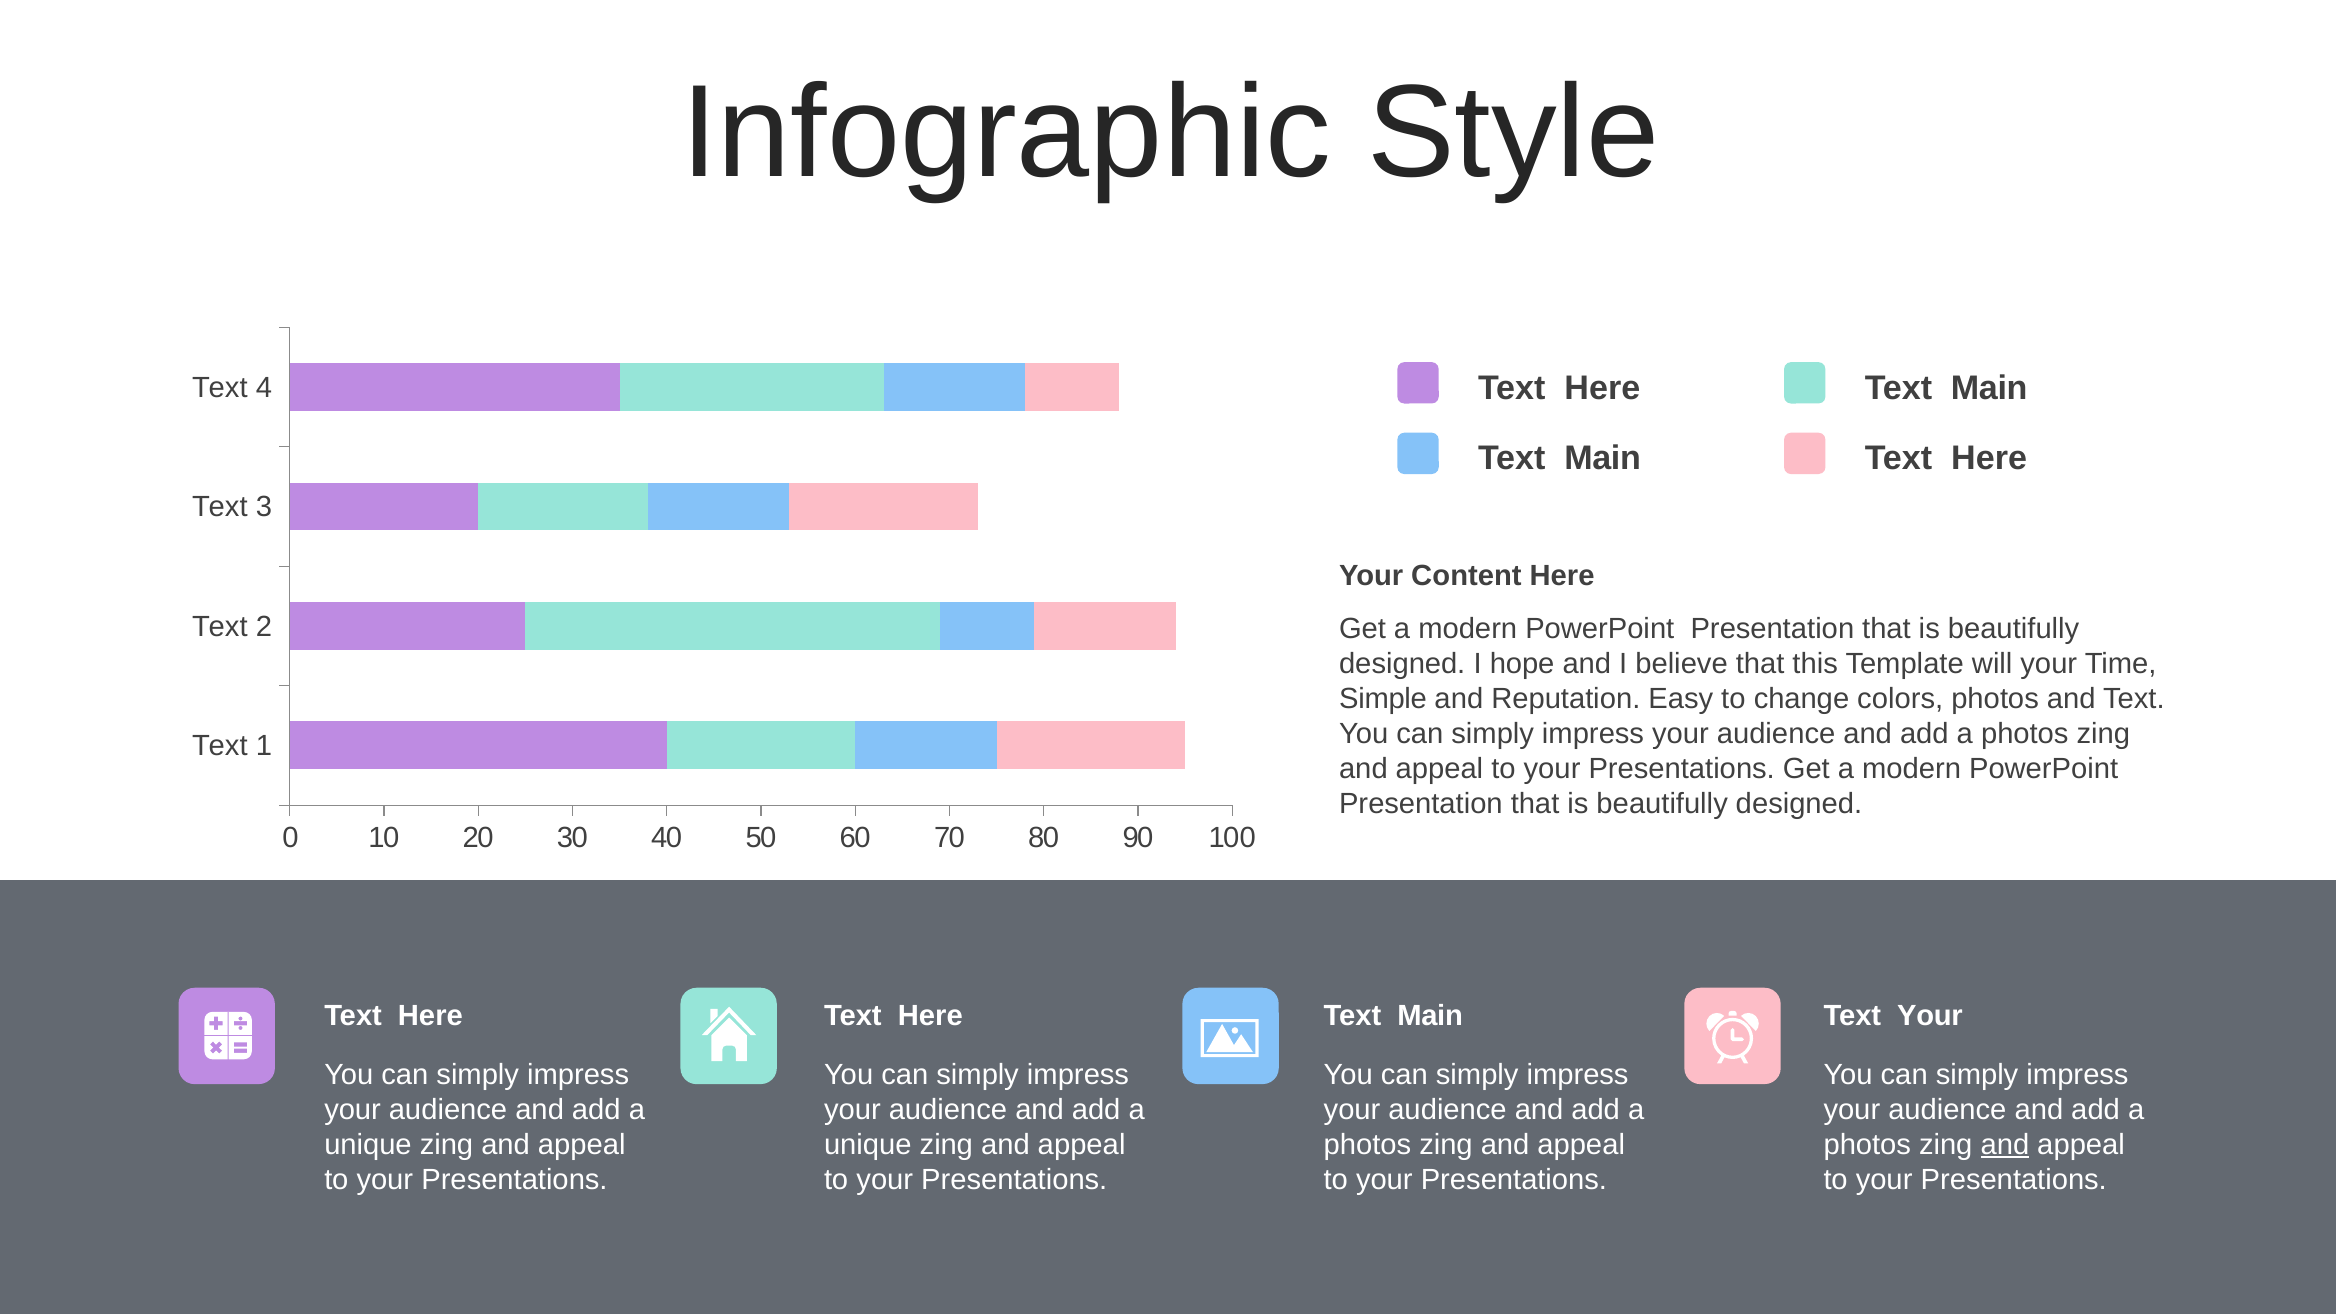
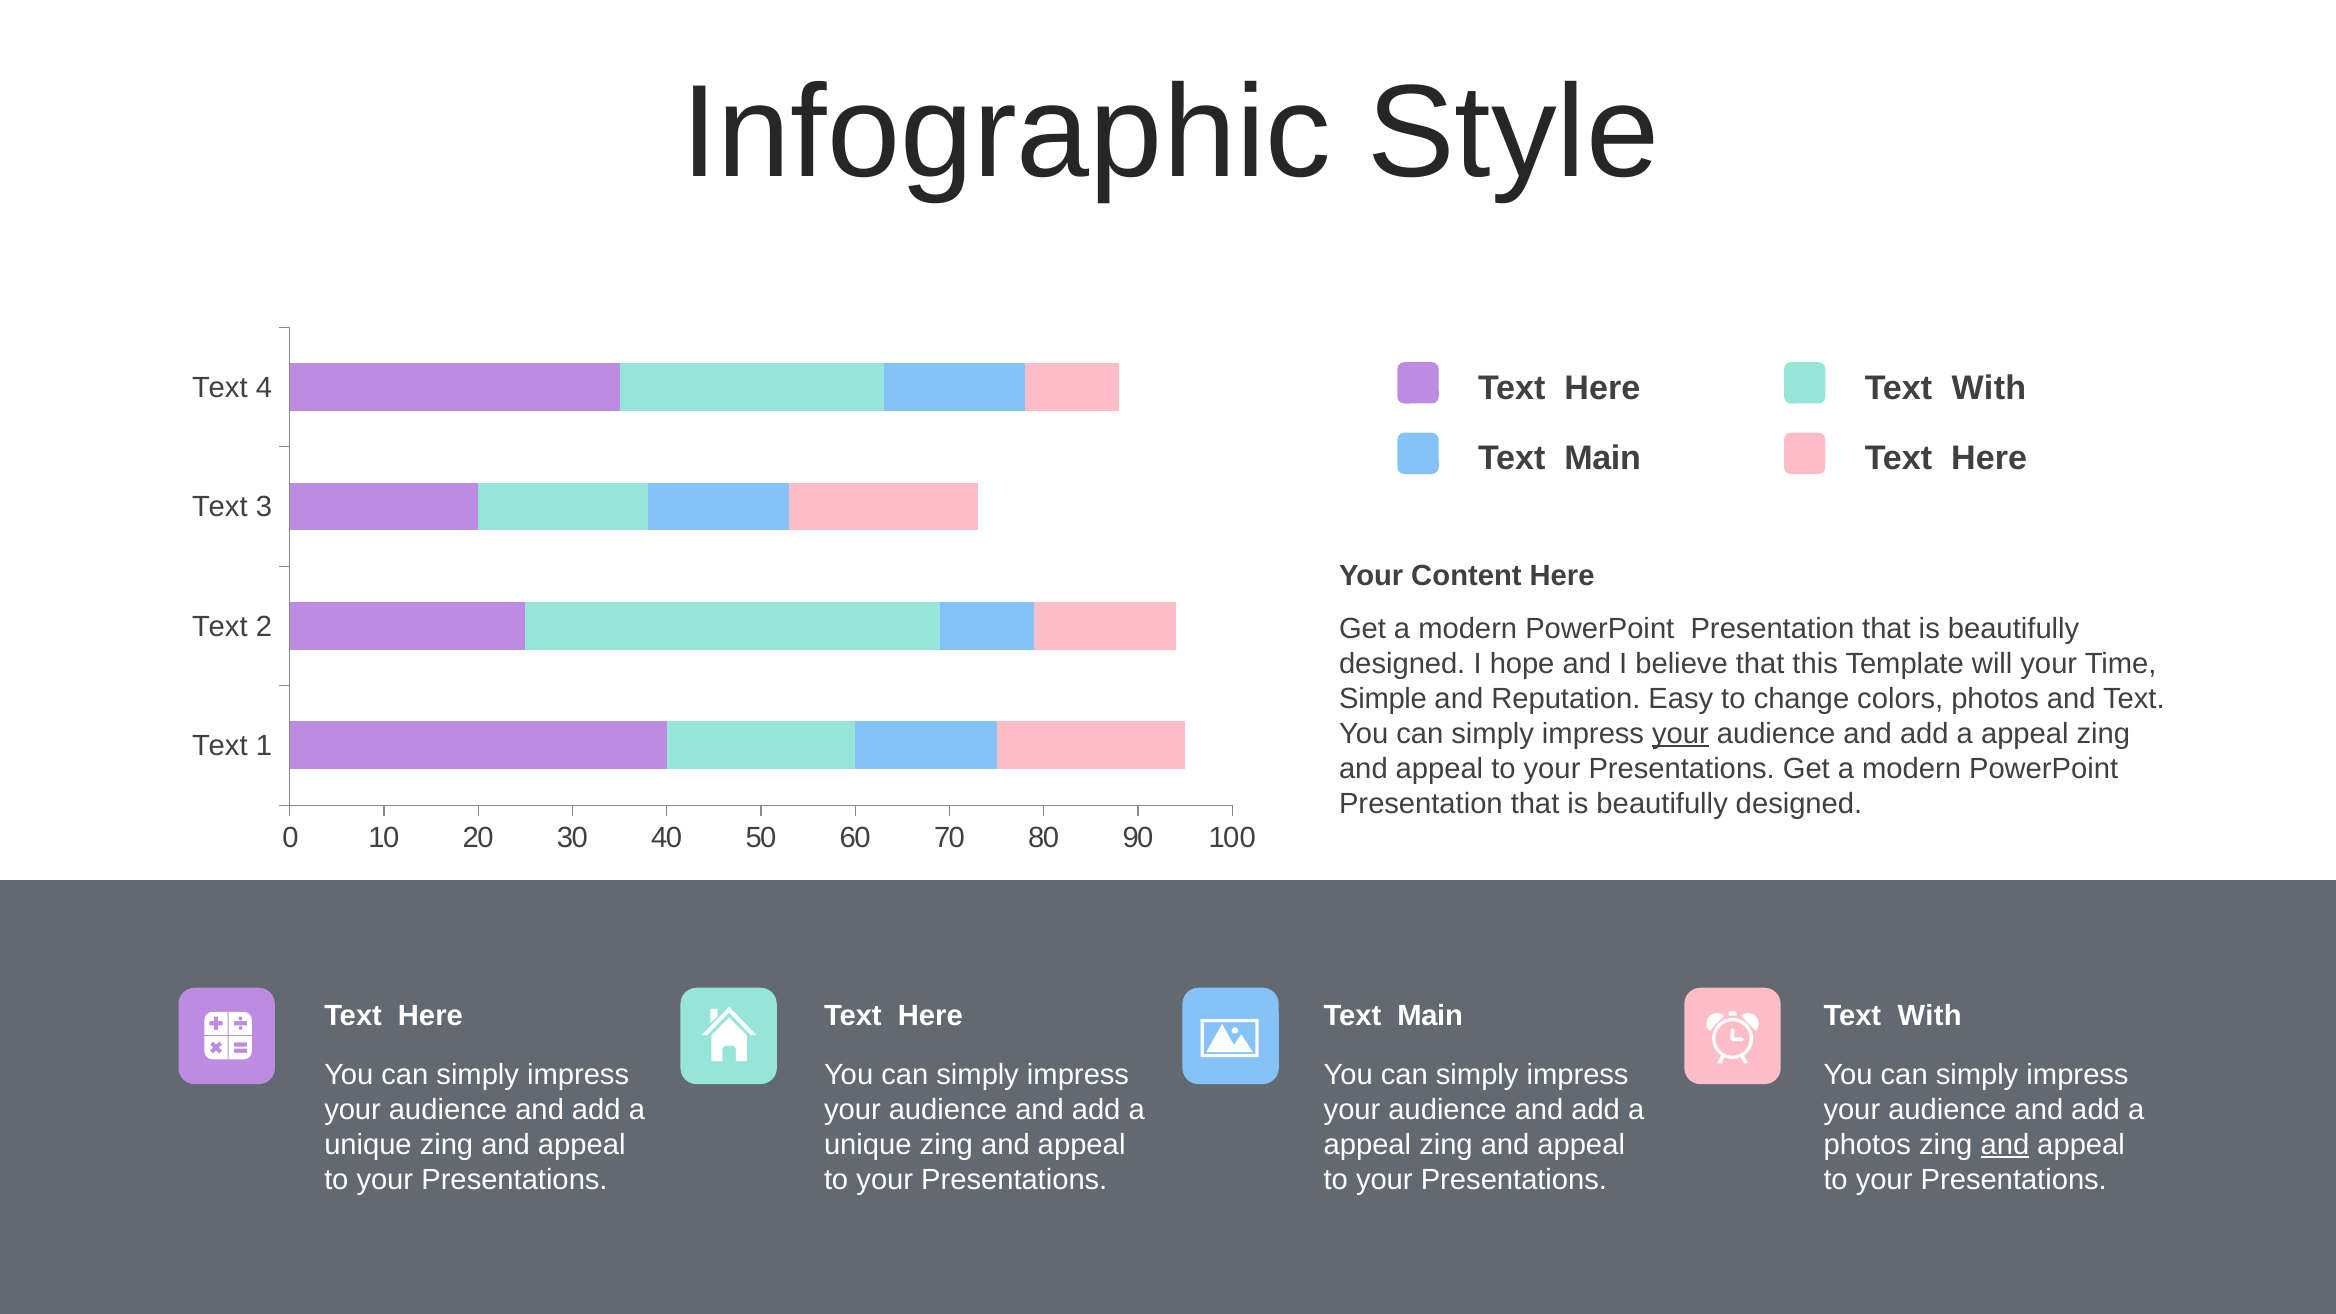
Main at (1989, 388): Main -> With
your at (1681, 734) underline: none -> present
photos at (2025, 734): photos -> appeal
Your at (1930, 1016): Your -> With
photos at (1367, 1145): photos -> appeal
